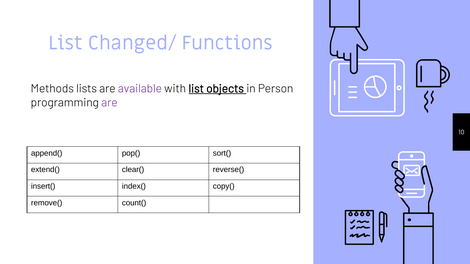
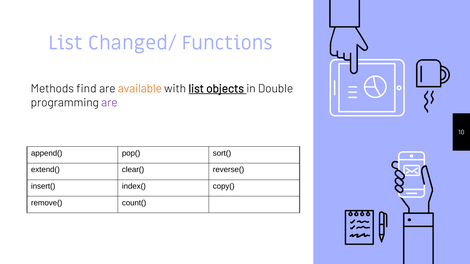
lists: lists -> find
available colour: purple -> orange
Person: Person -> Double
